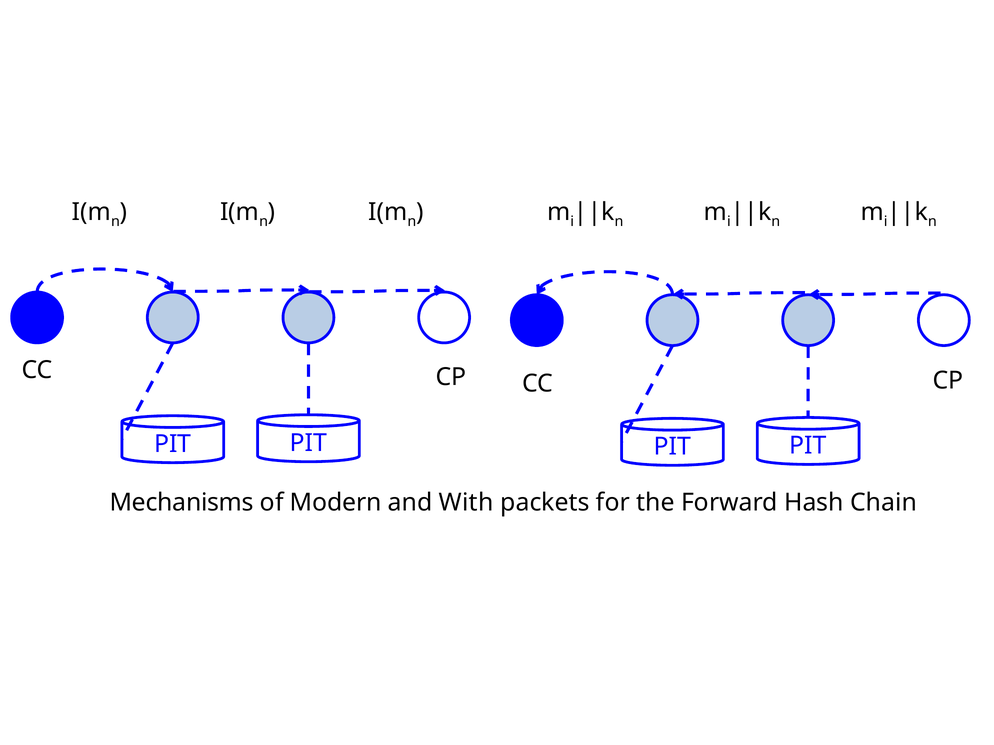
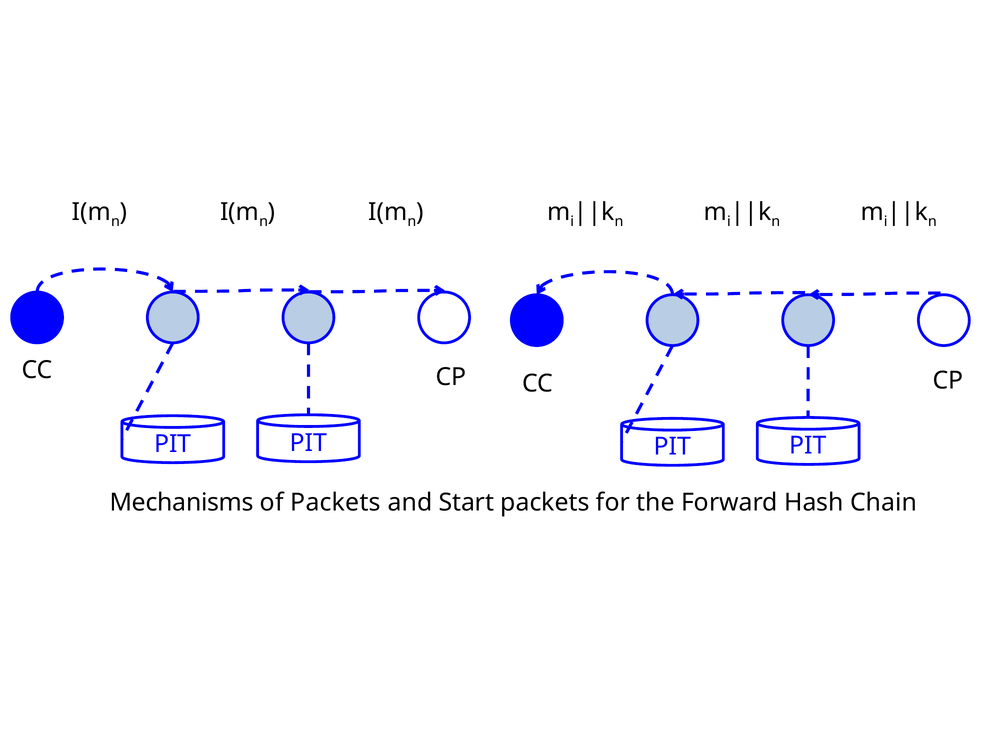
of Modern: Modern -> Packets
With: With -> Start
